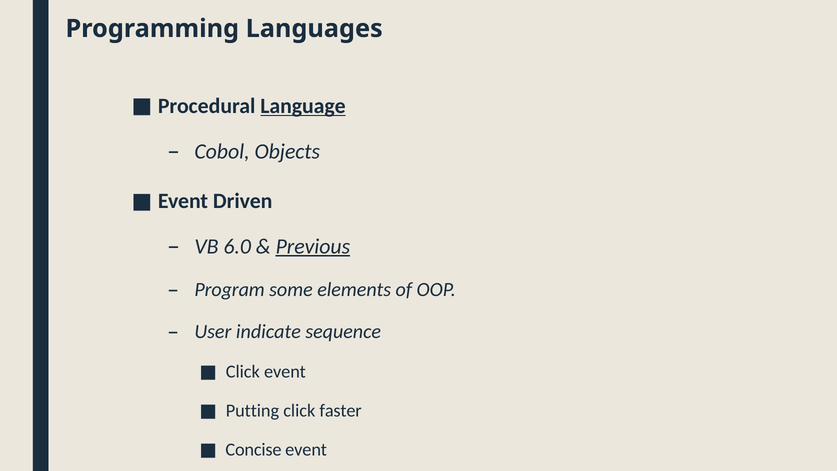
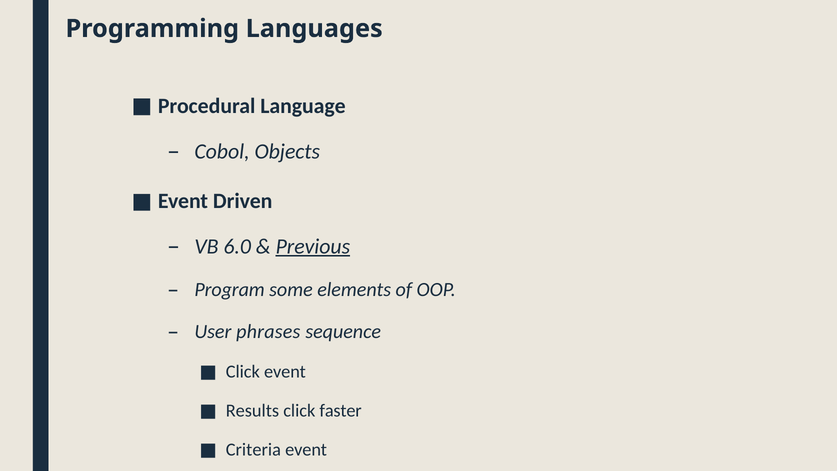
Language underline: present -> none
indicate: indicate -> phrases
Putting: Putting -> Results
Concise: Concise -> Criteria
